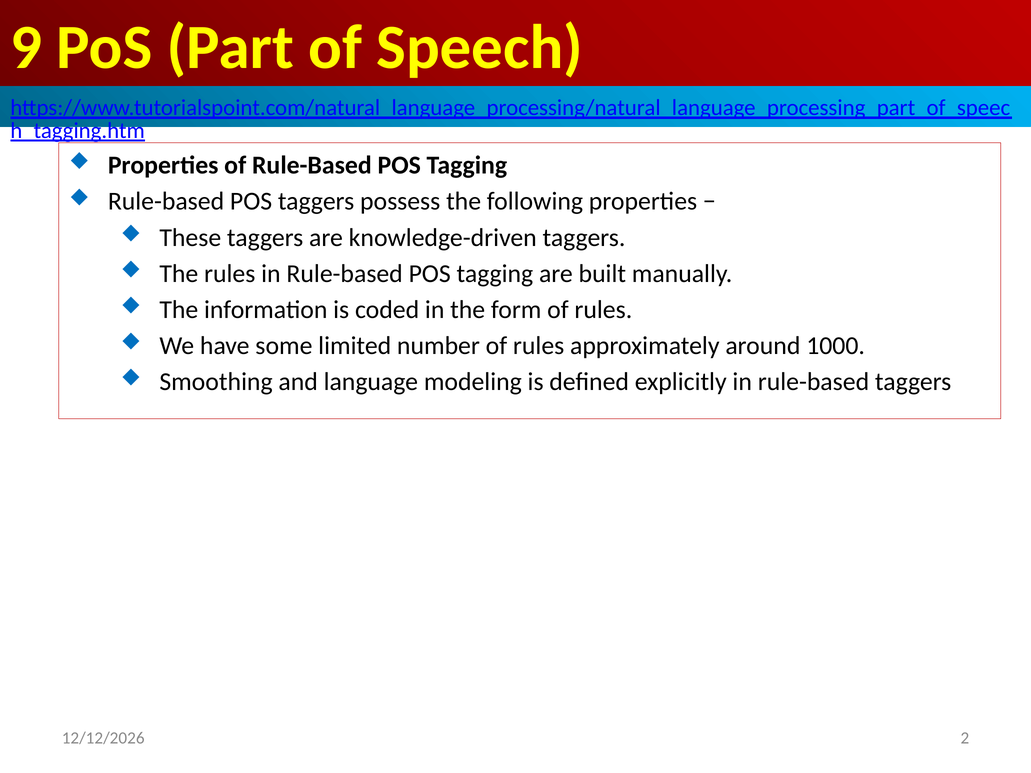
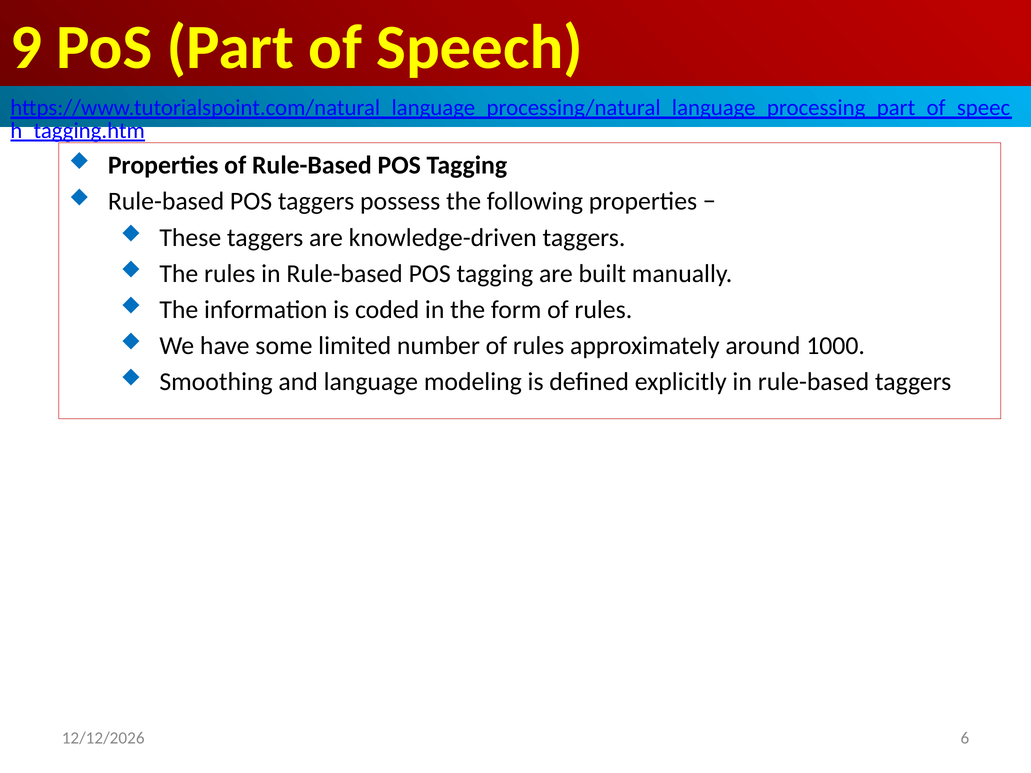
2: 2 -> 6
